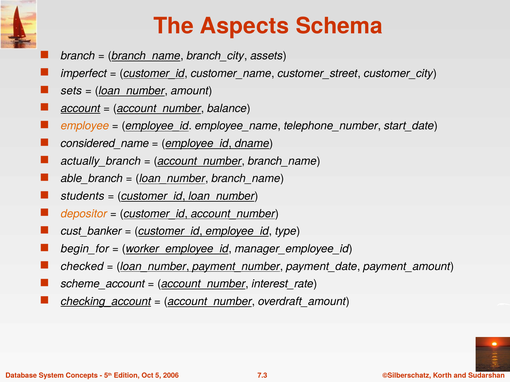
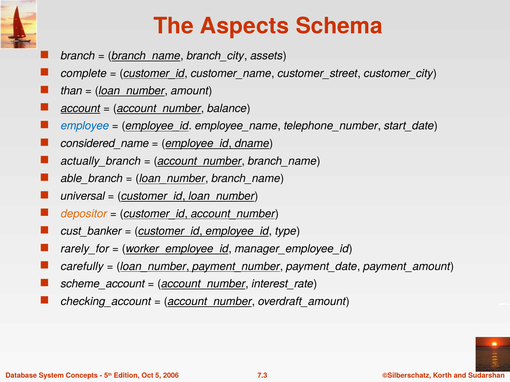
imperfect: imperfect -> complete
sets: sets -> than
employee colour: orange -> blue
students: students -> universal
begin_for: begin_for -> rarely_for
checked: checked -> carefully
checking_account underline: present -> none
